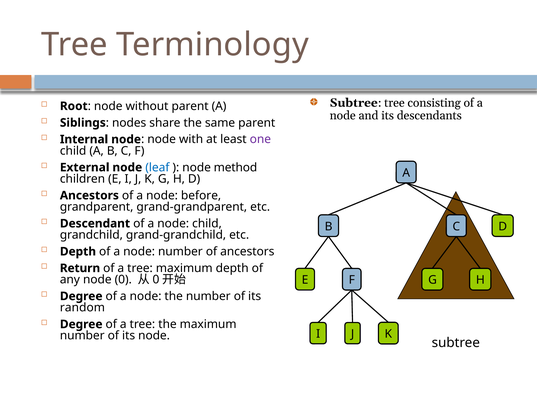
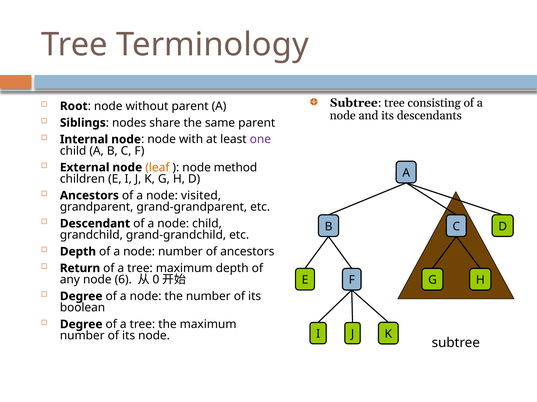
leaf colour: blue -> orange
before: before -> visited
0: 0 -> 6
random: random -> boolean
